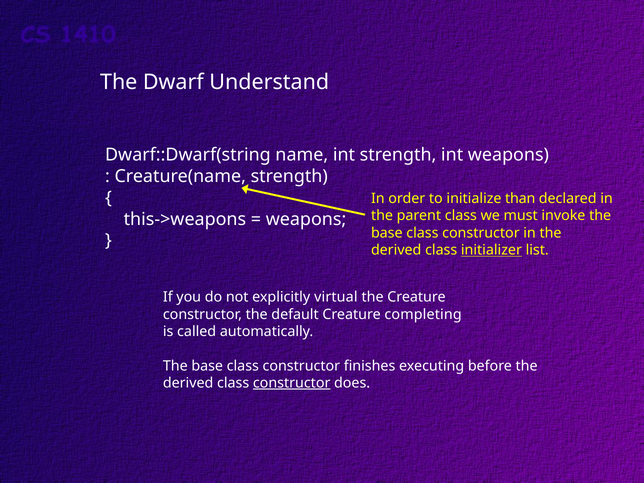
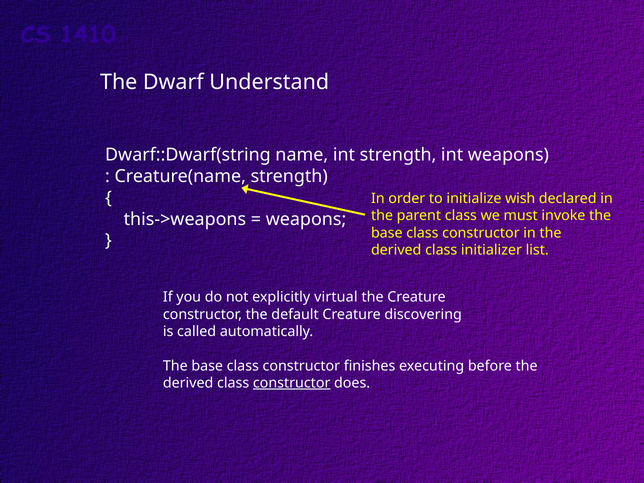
than: than -> wish
initializer underline: present -> none
completing: completing -> discovering
